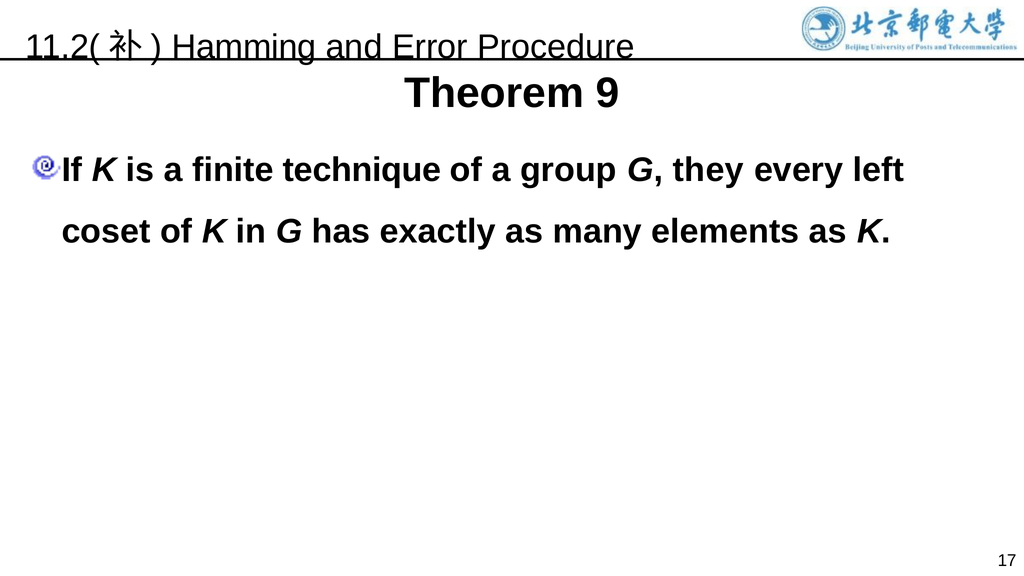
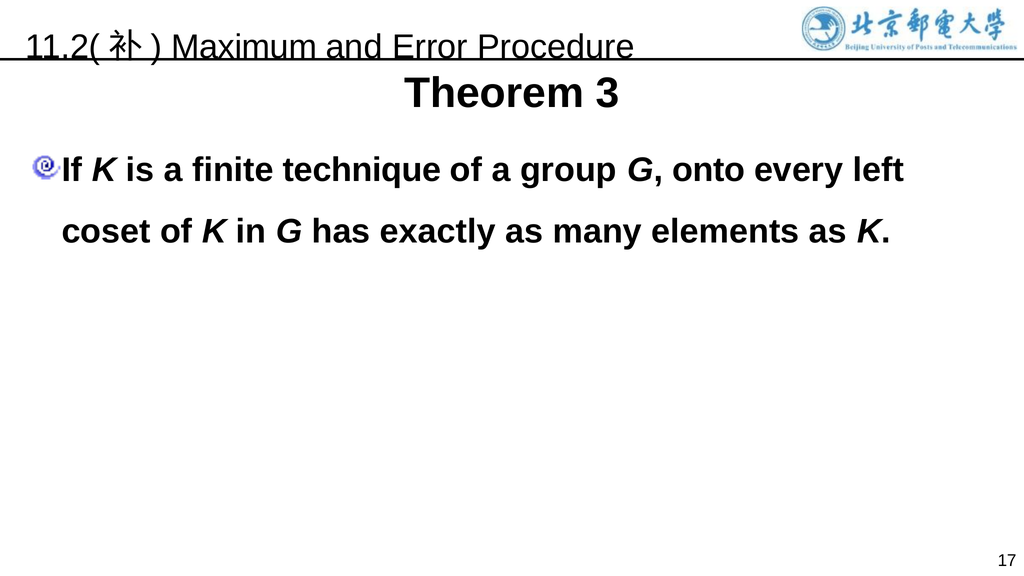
Hamming: Hamming -> Maximum
9: 9 -> 3
they: they -> onto
